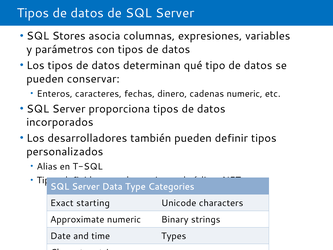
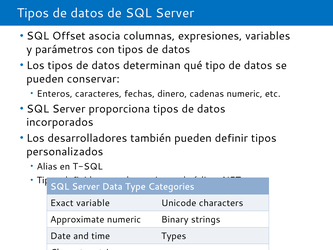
Stores: Stores -> Offset
starting: starting -> variable
